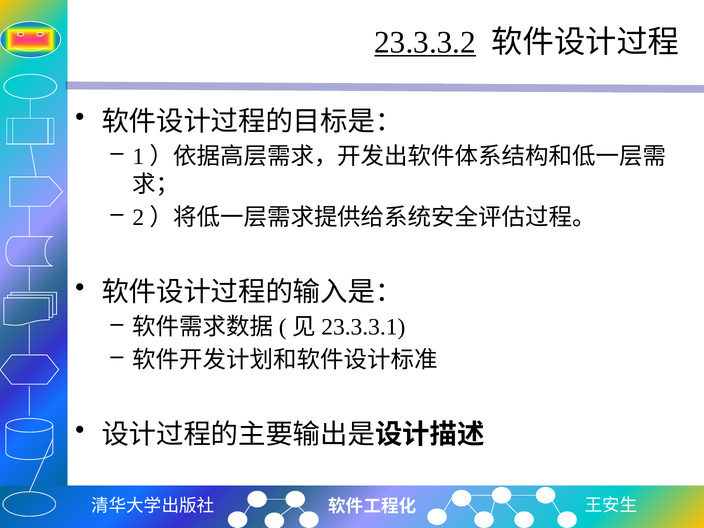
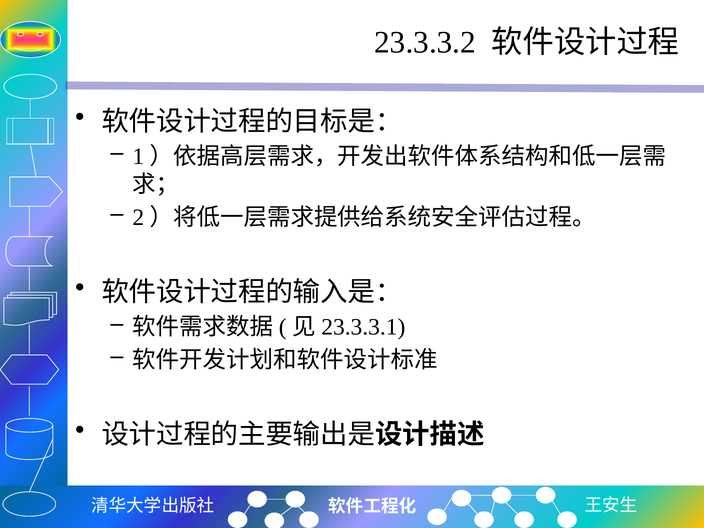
23.3.3.2 underline: present -> none
